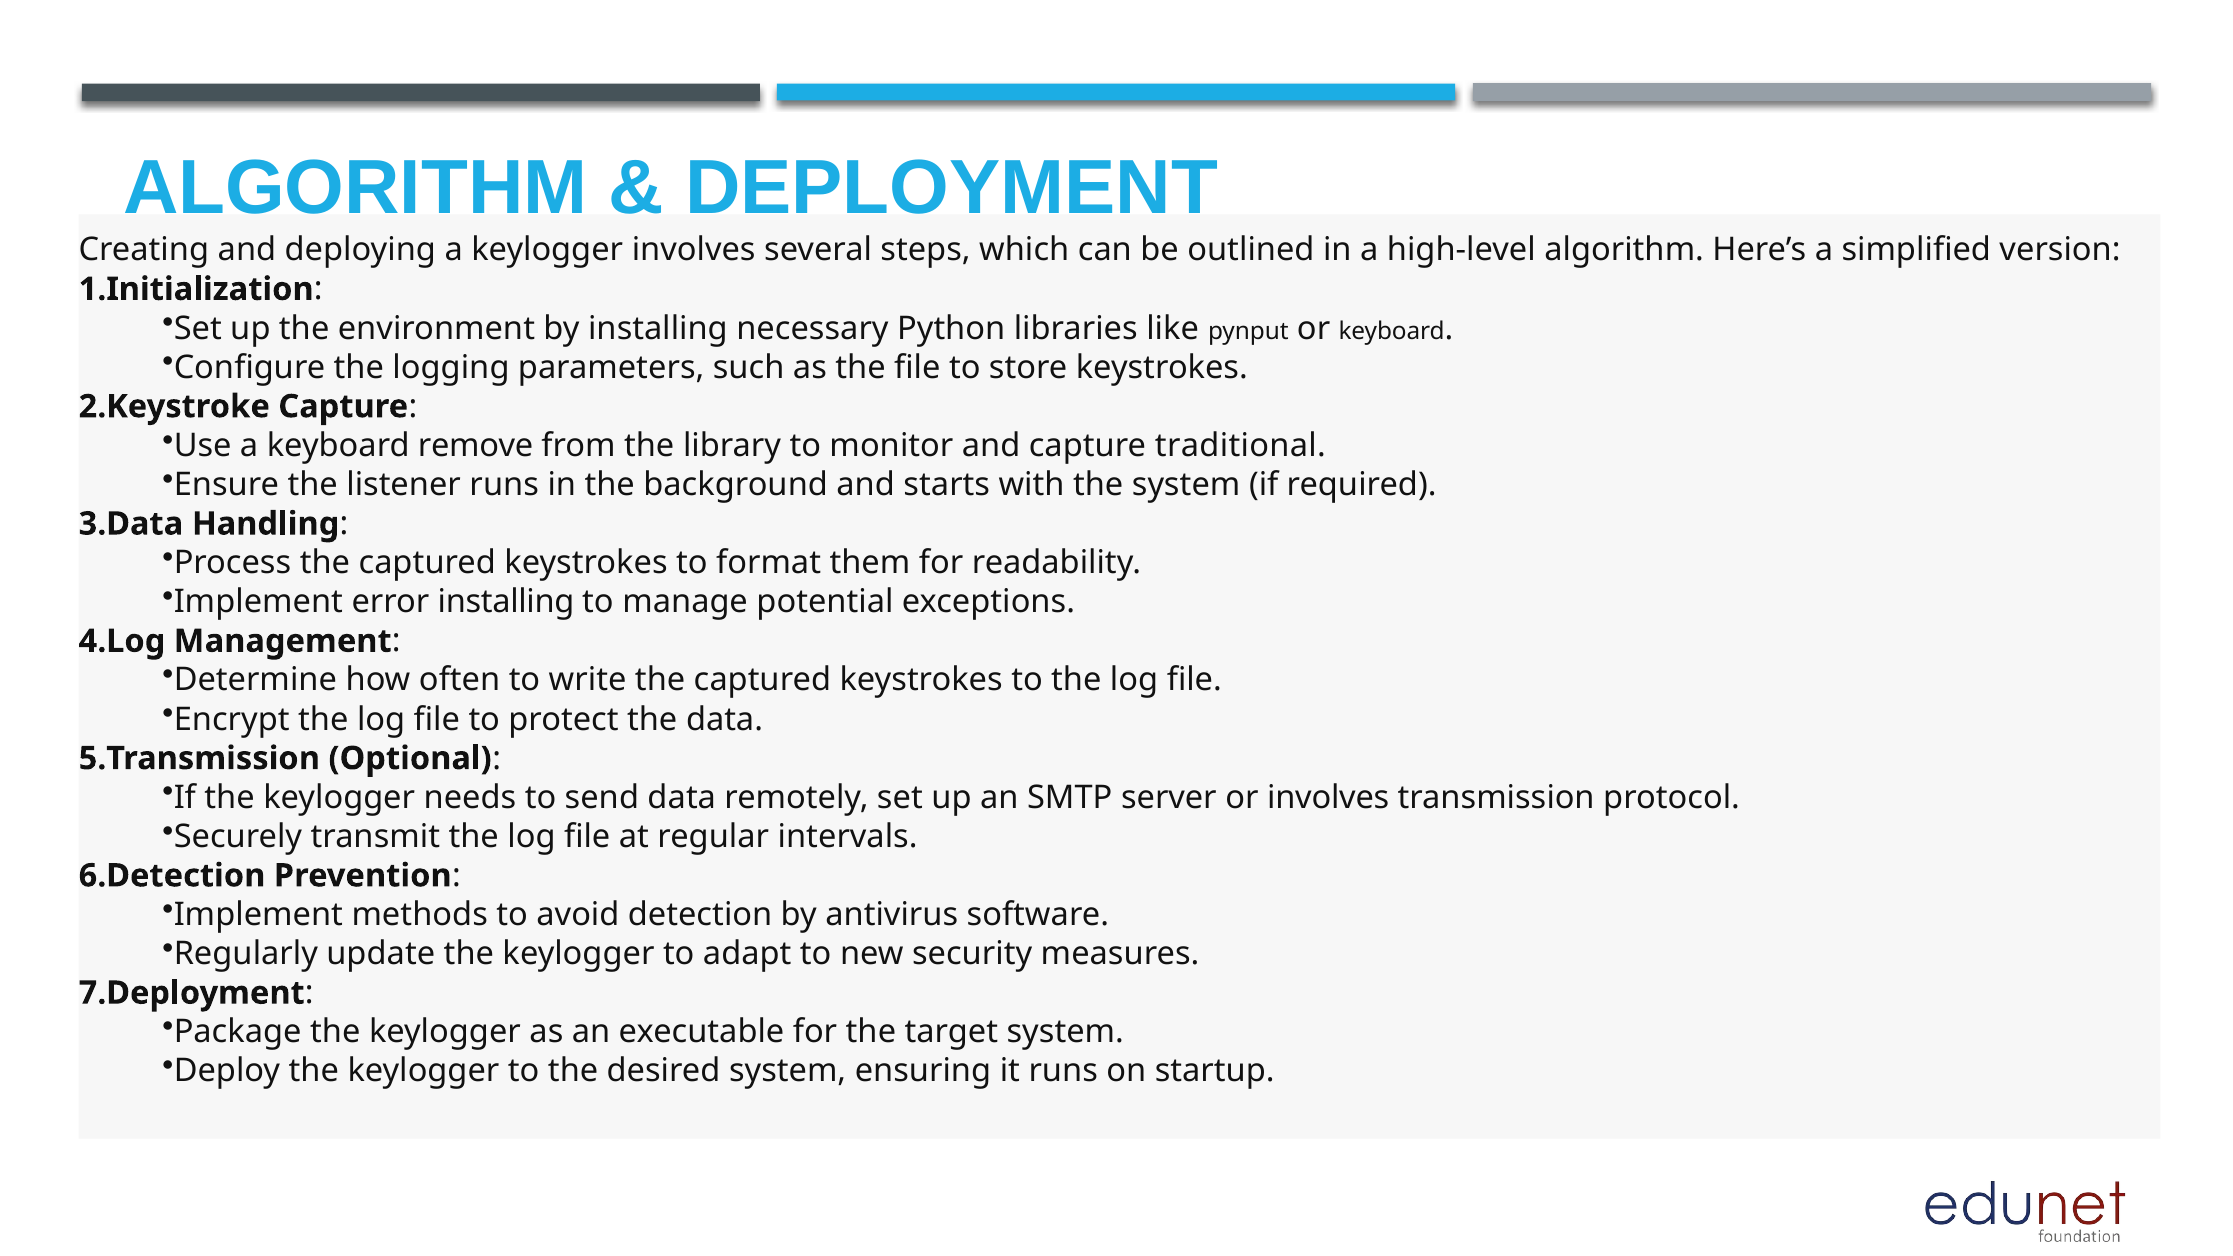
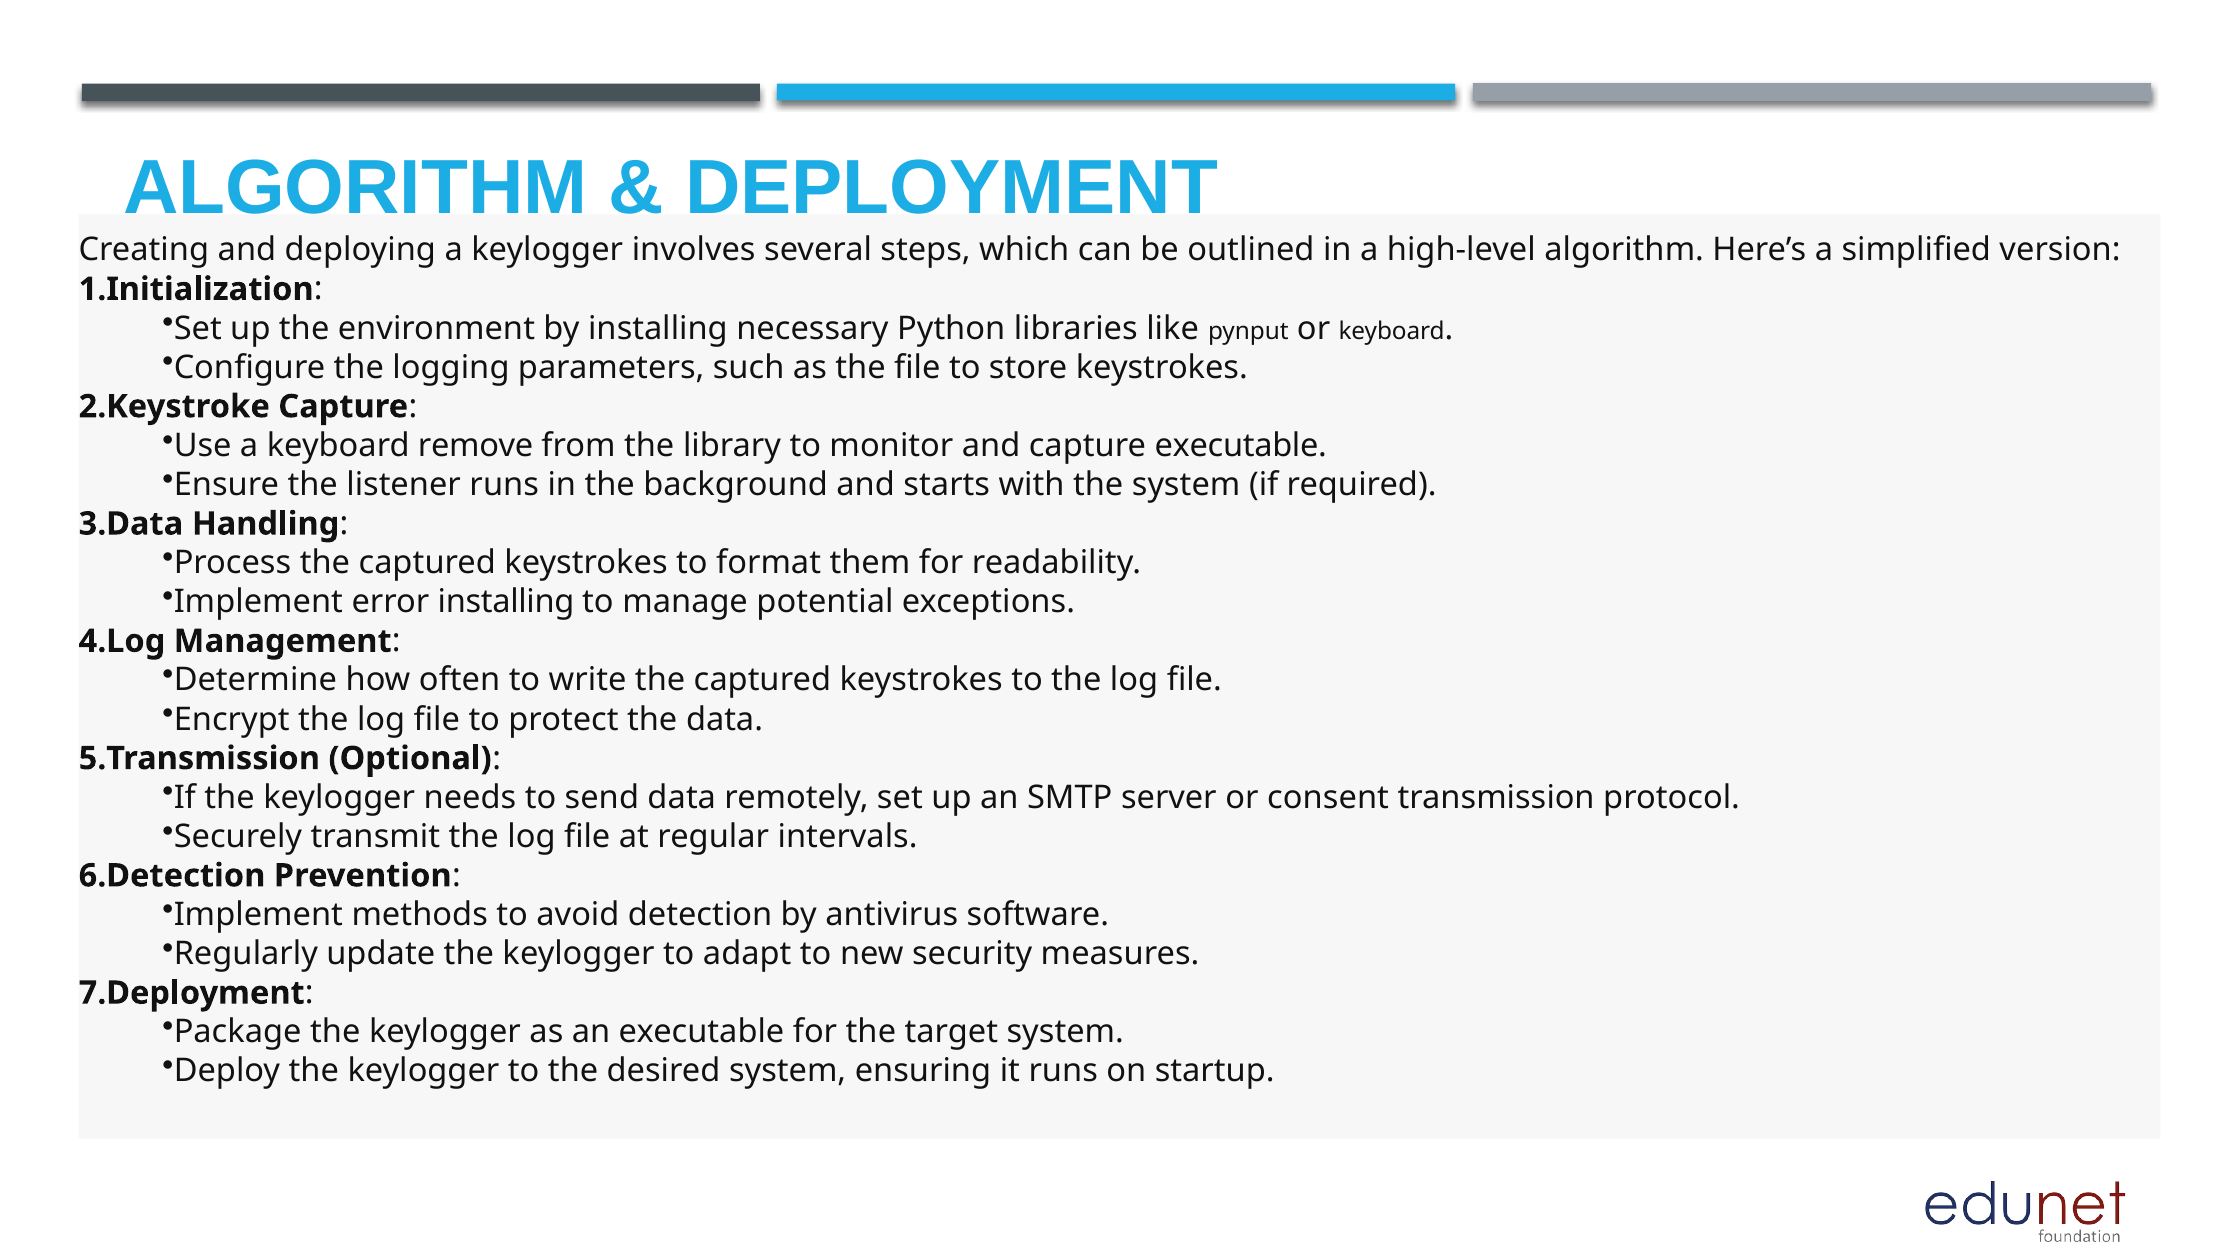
capture traditional: traditional -> executable
or involves: involves -> consent
